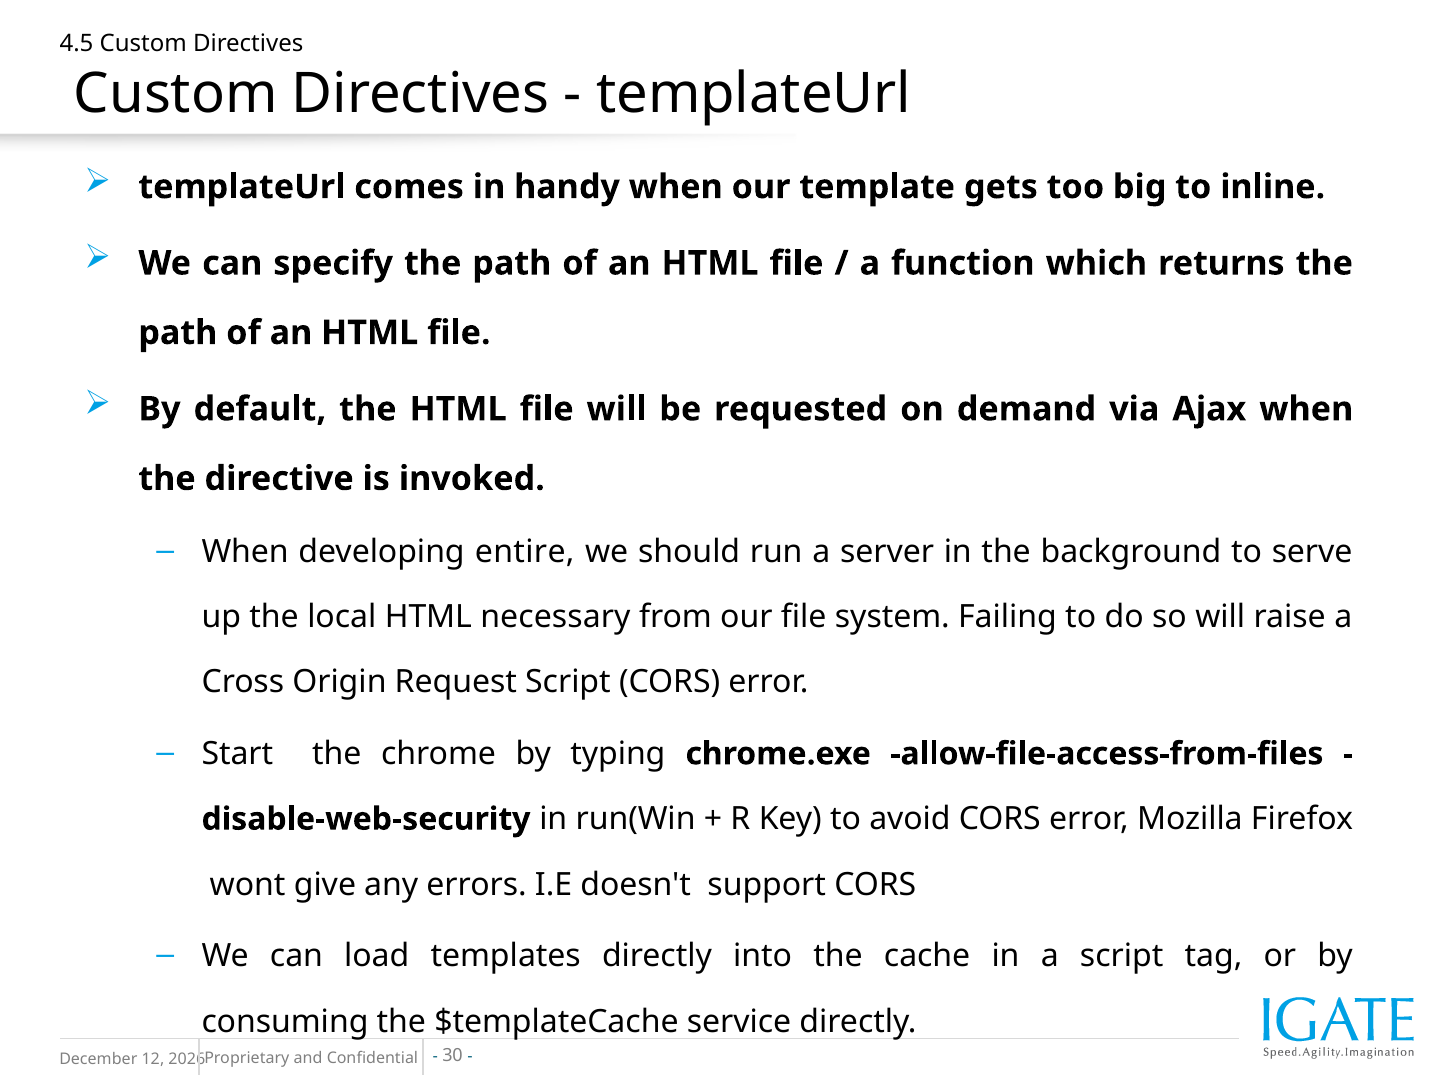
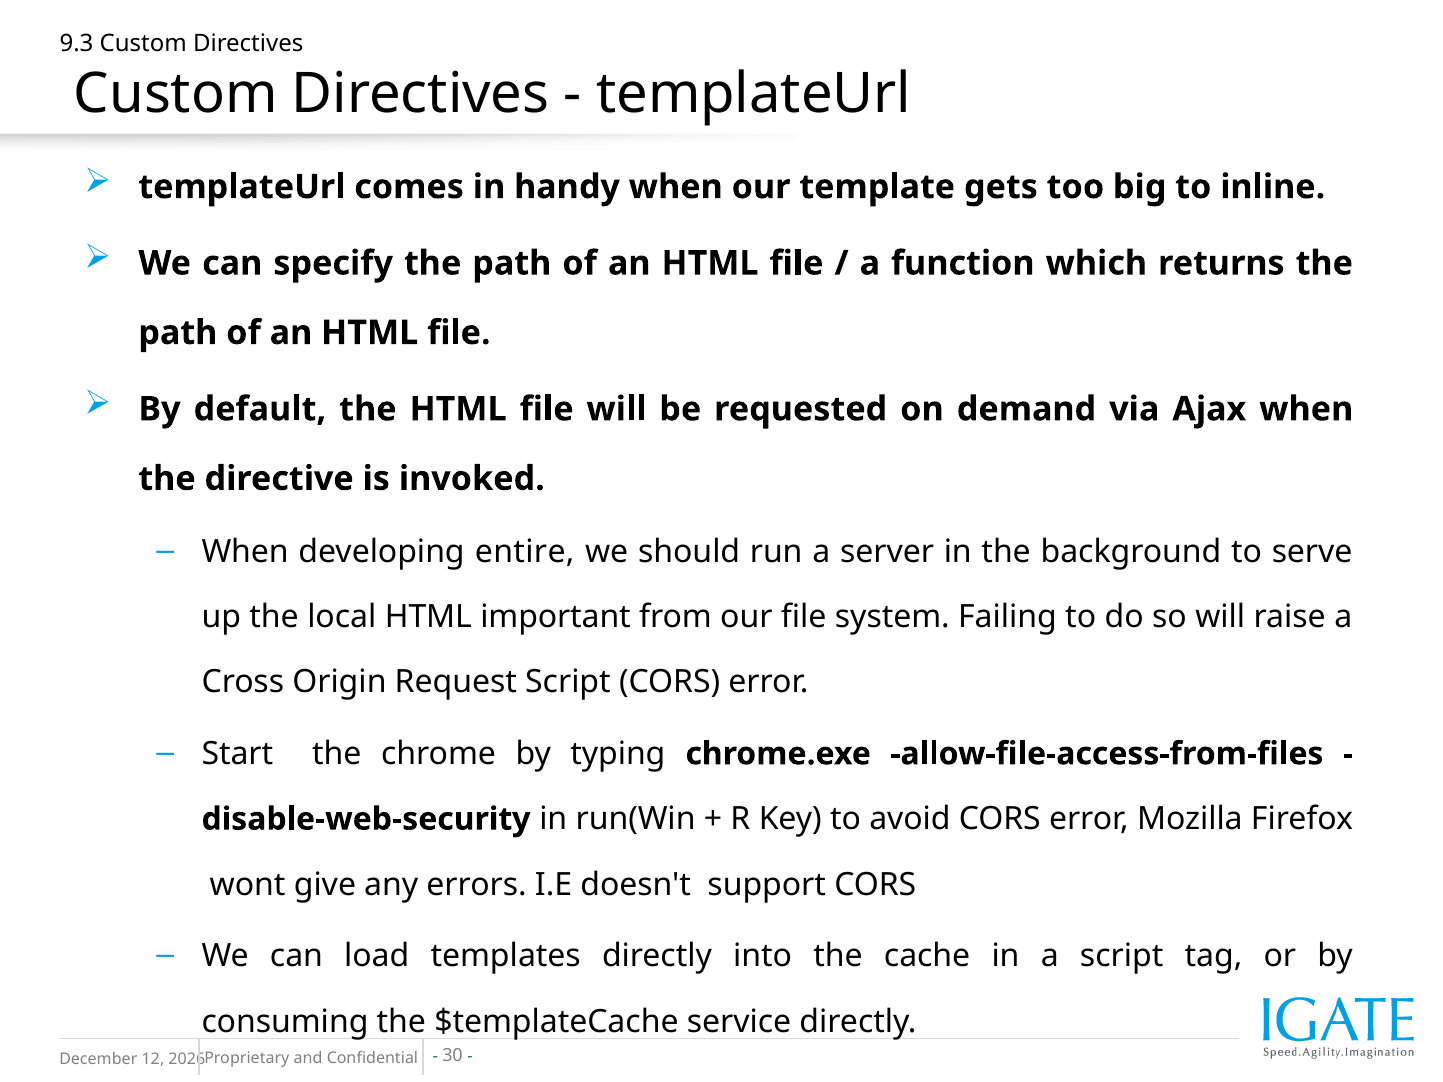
4.5: 4.5 -> 9.3
necessary: necessary -> important
